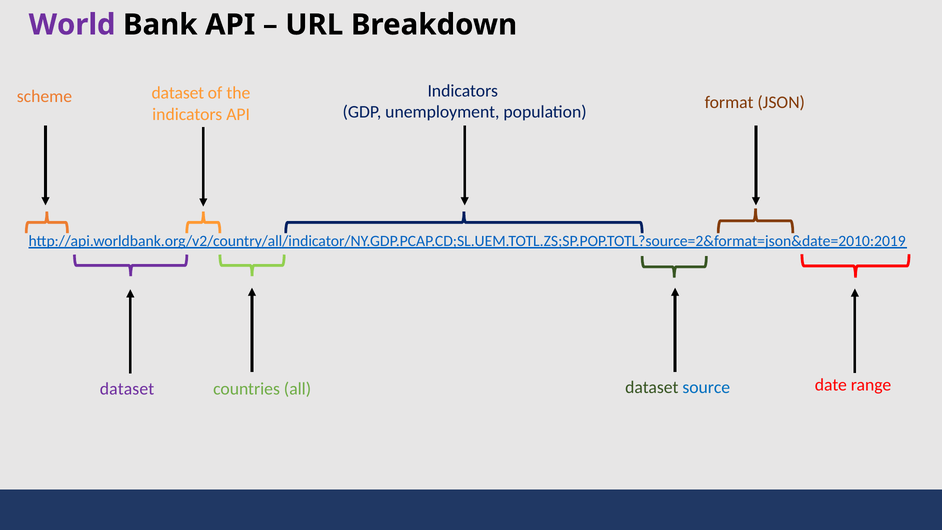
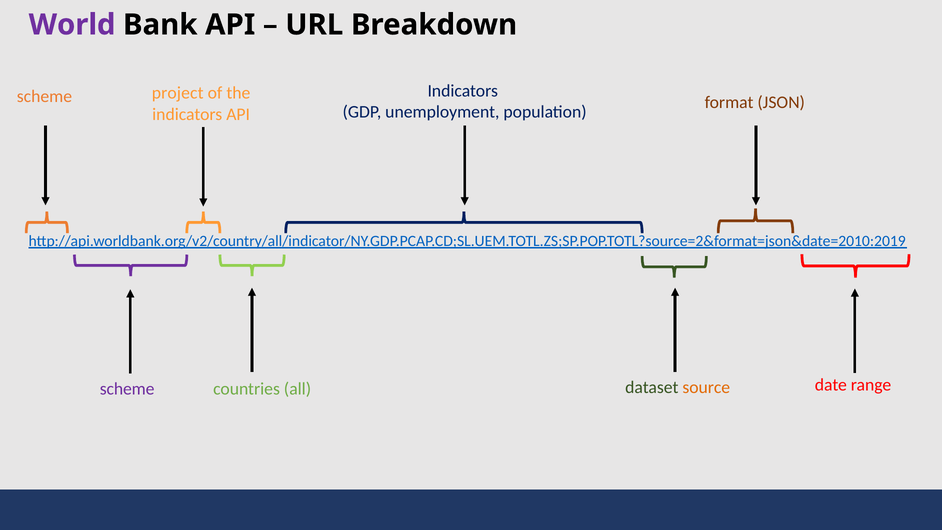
scheme dataset: dataset -> project
dataset at (127, 389): dataset -> scheme
source colour: blue -> orange
